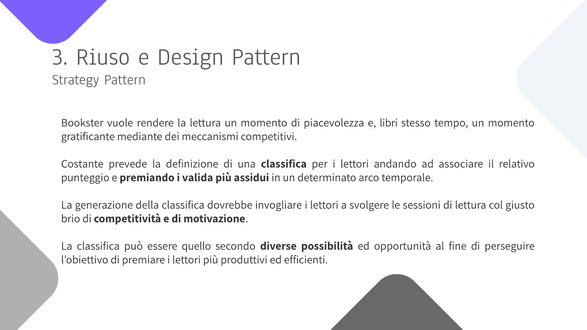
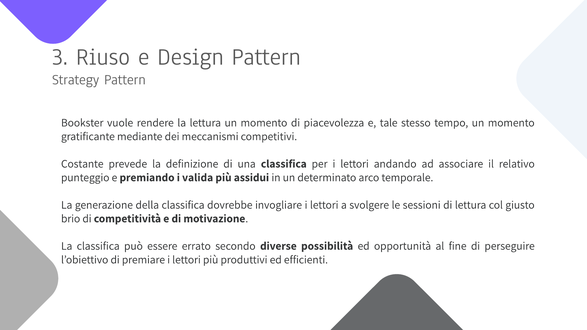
libri: libri -> tale
quello: quello -> errato
